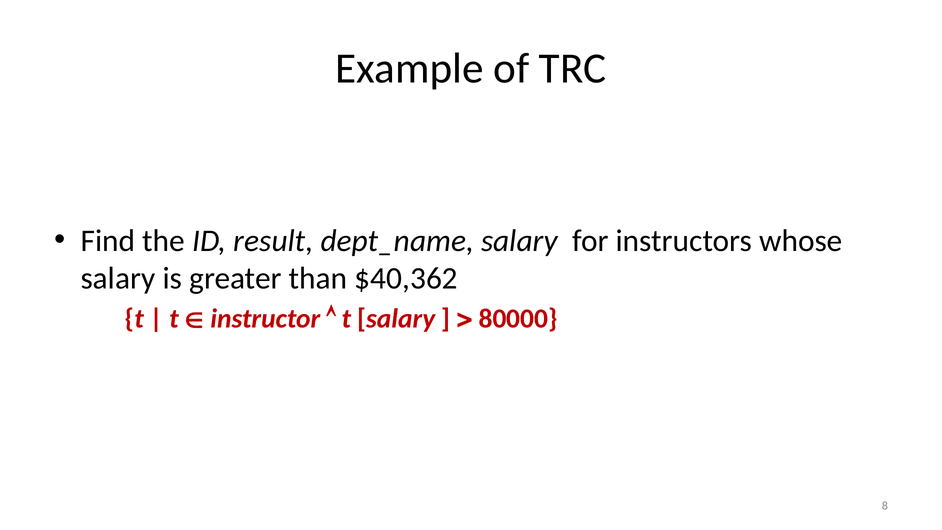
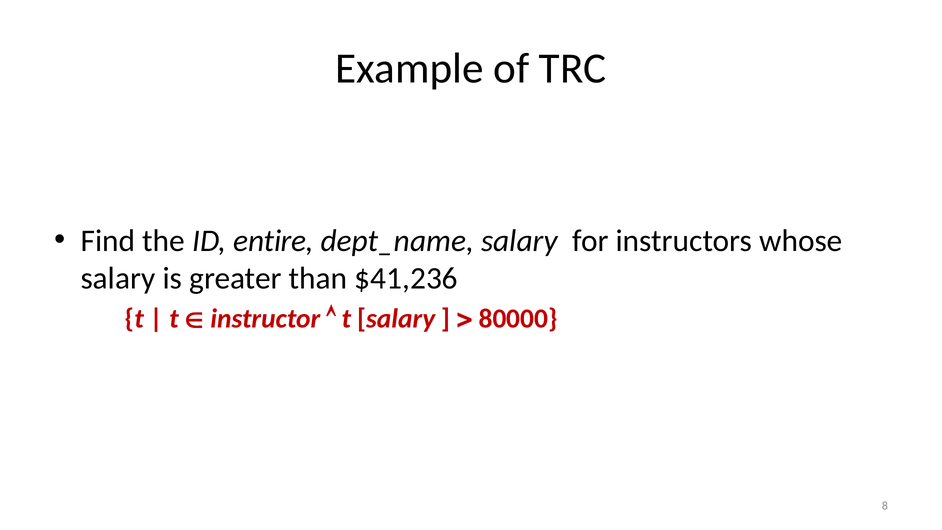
result: result -> entire
$40,362: $40,362 -> $41,236
